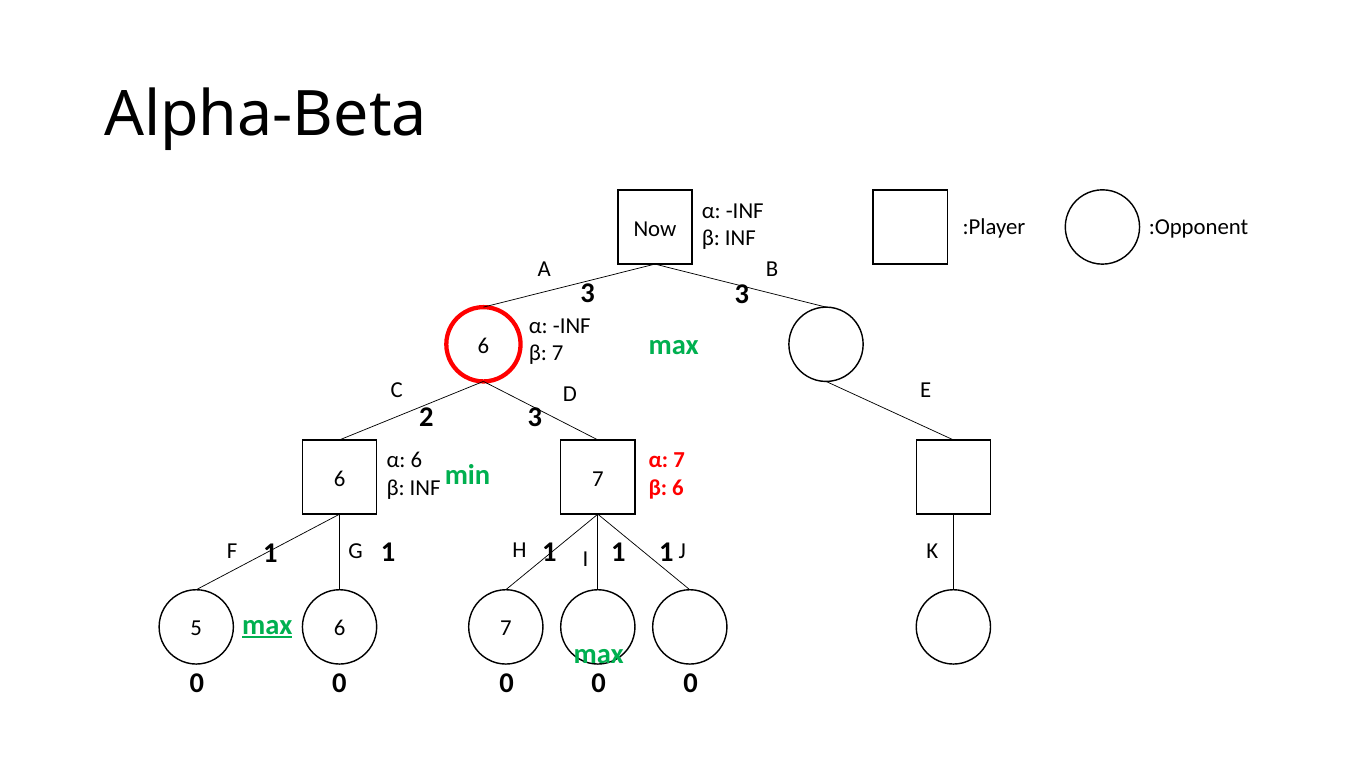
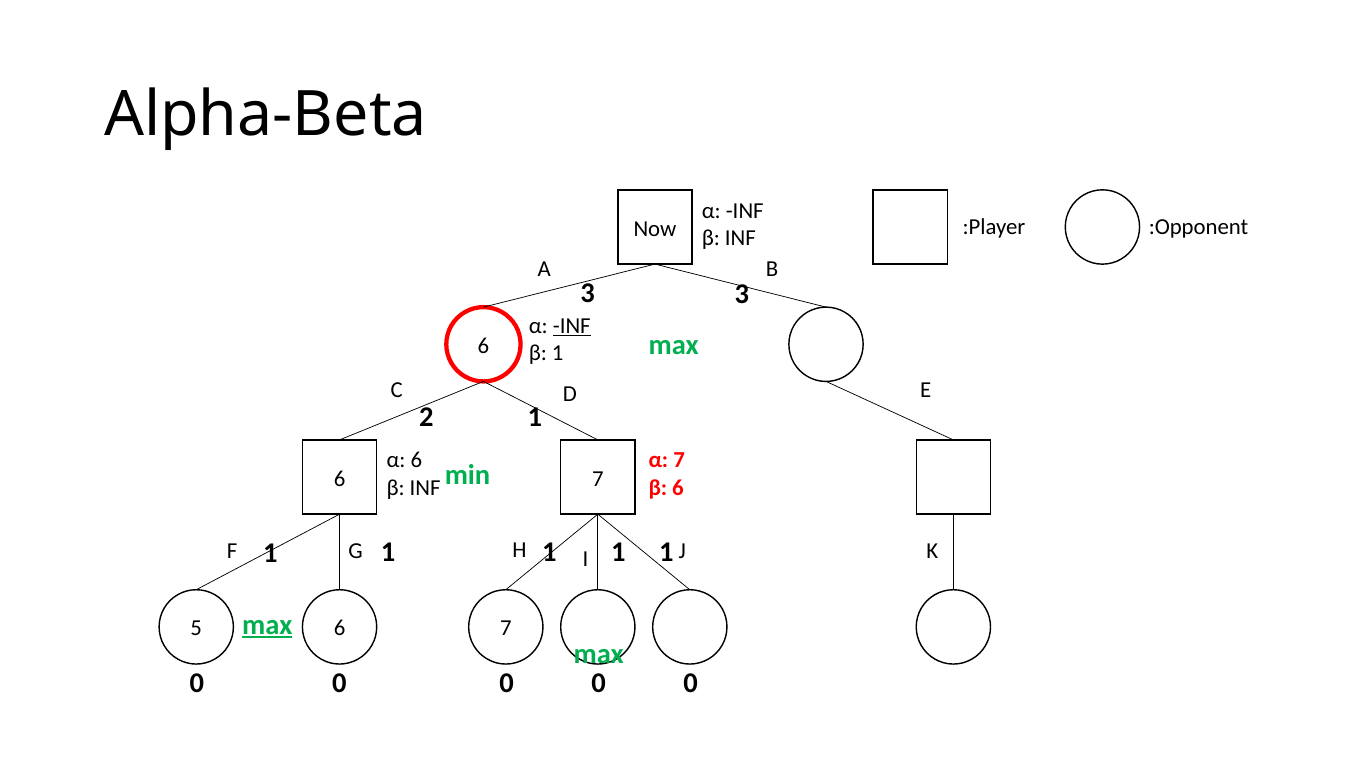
INF at (572, 326) underline: none -> present
β 7: 7 -> 1
2 3: 3 -> 1
